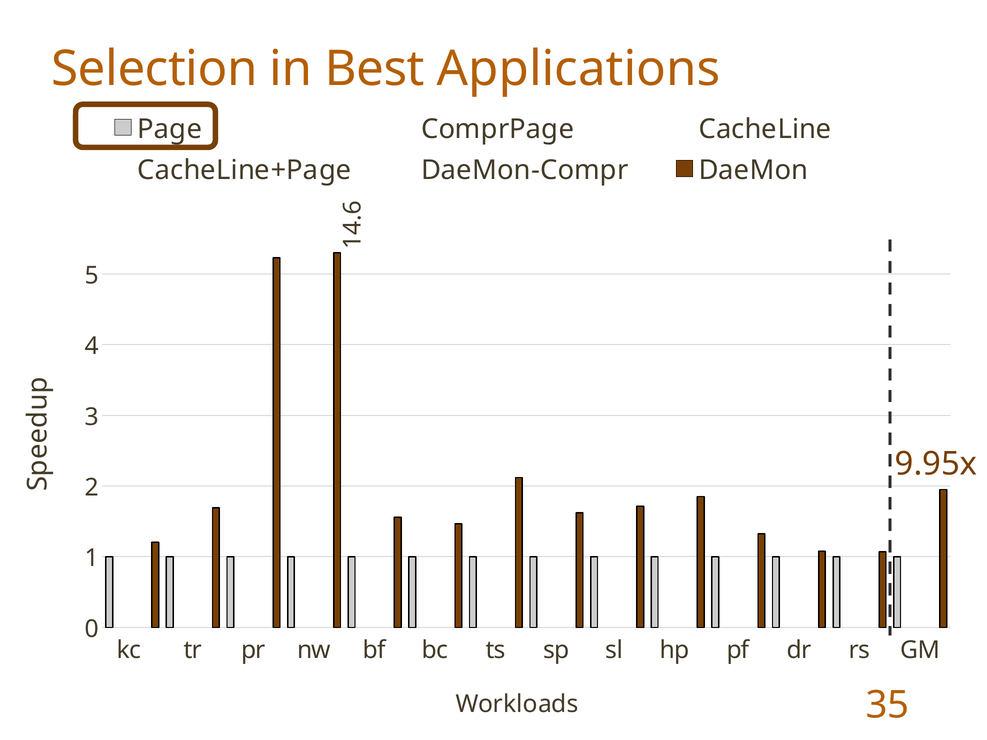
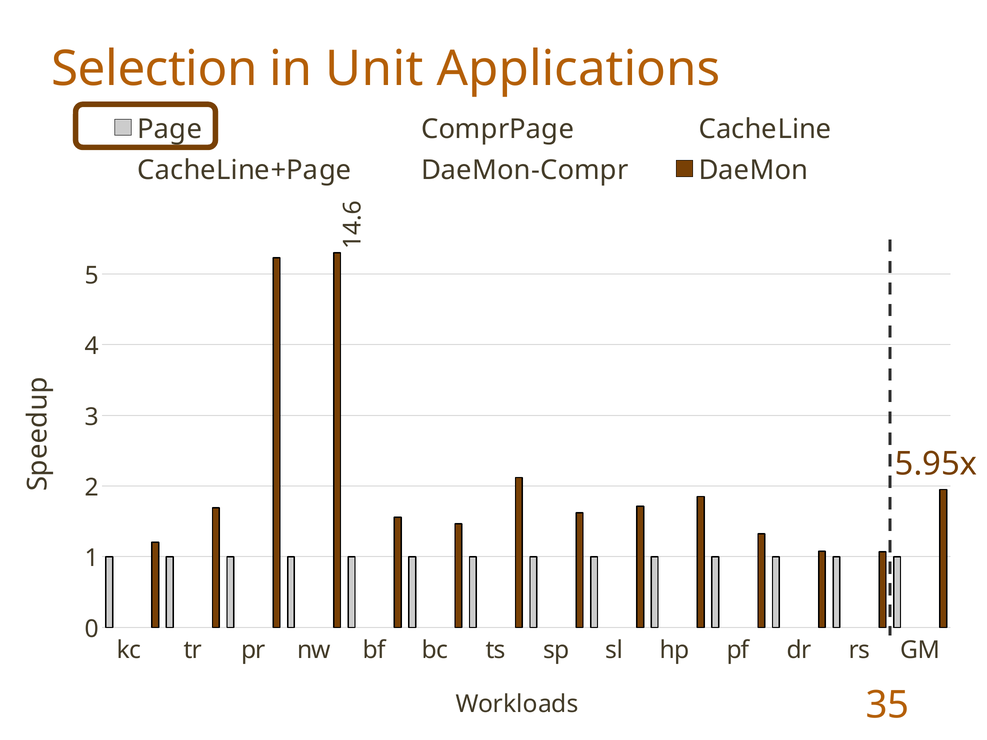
Best: Best -> Unit
9.95x: 9.95x -> 5.95x
